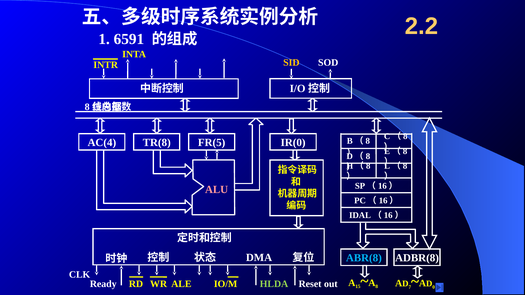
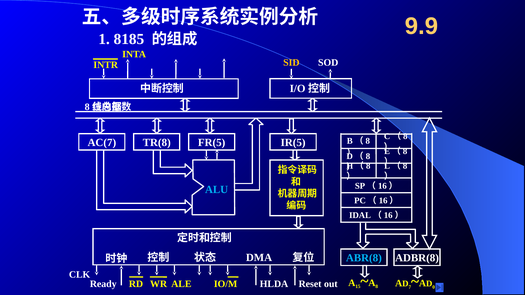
2.2: 2.2 -> 9.9
6591: 6591 -> 8185
AC(4: AC(4 -> AC(7
IR(0: IR(0 -> IR(5
ALU colour: pink -> light blue
HLDA colour: light green -> white
